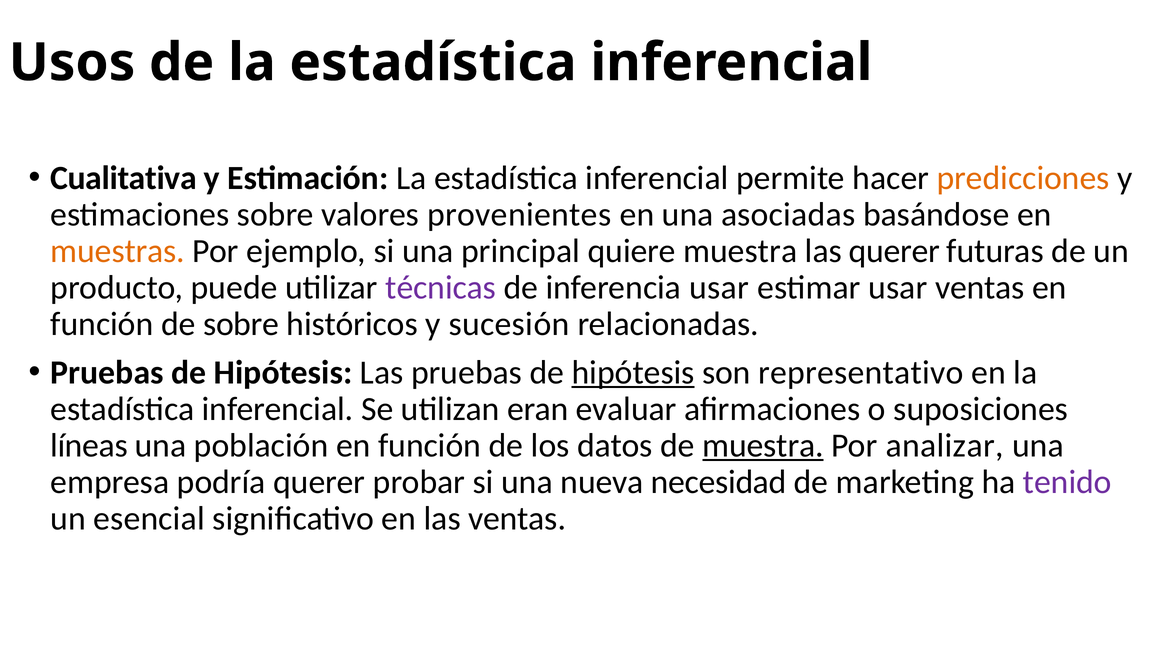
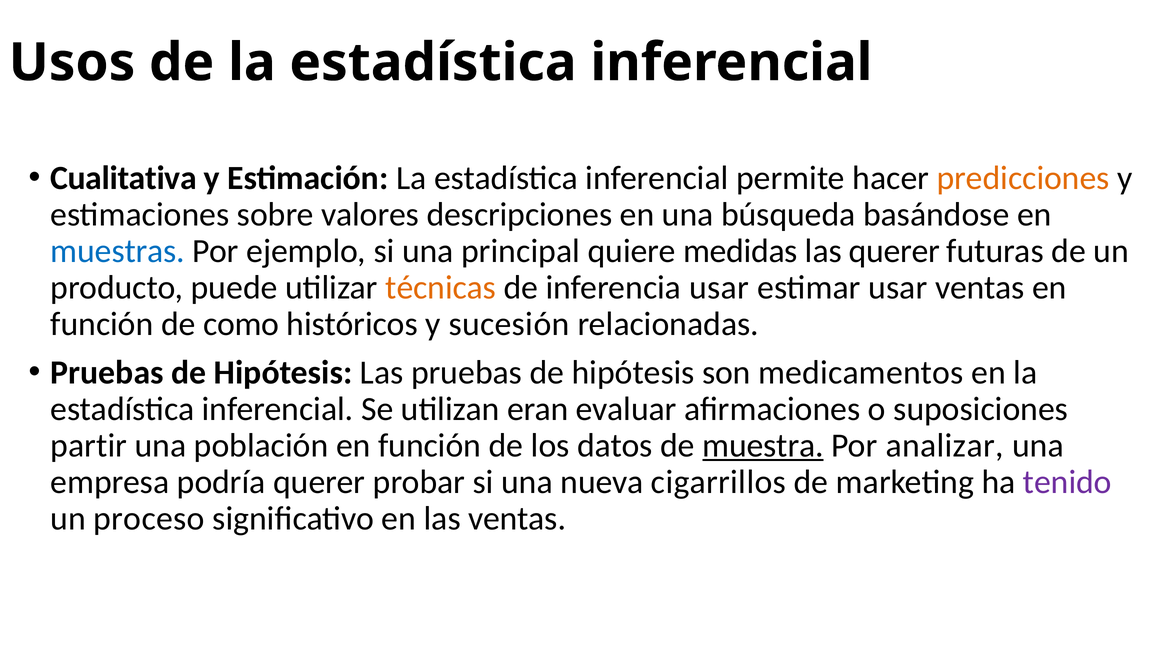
provenientes: provenientes -> descripciones
asociadas: asociadas -> búsqueda
muestras colour: orange -> blue
quiere muestra: muestra -> medidas
técnicas colour: purple -> orange
de sobre: sobre -> como
hipótesis at (633, 372) underline: present -> none
representativo: representativo -> medicamentos
líneas: líneas -> partir
necesidad: necesidad -> cigarrillos
esencial: esencial -> proceso
